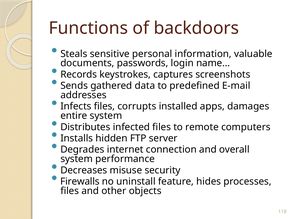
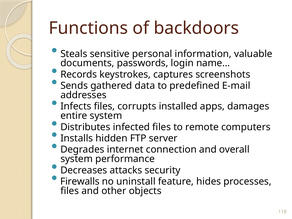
misuse: misuse -> attacks
